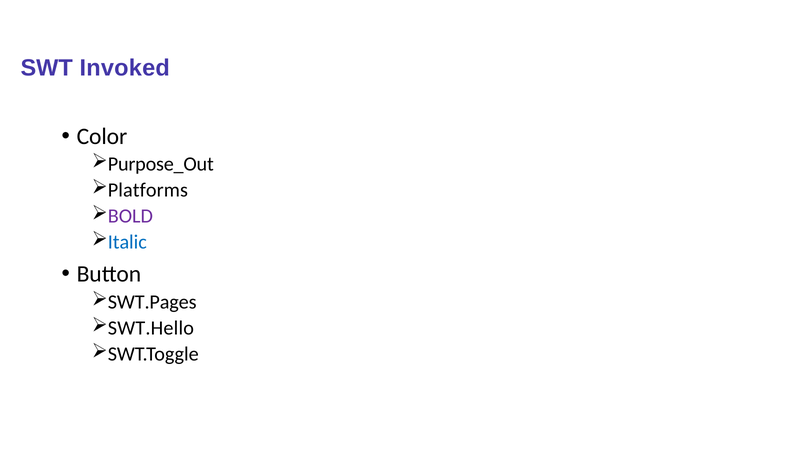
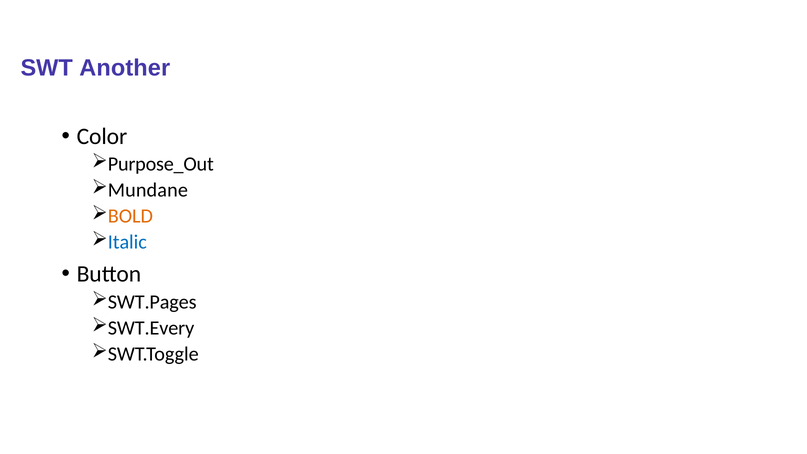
Invoked: Invoked -> Another
Platforms: Platforms -> Mundane
BOLD colour: purple -> orange
SWT.Hello: SWT.Hello -> SWT.Every
